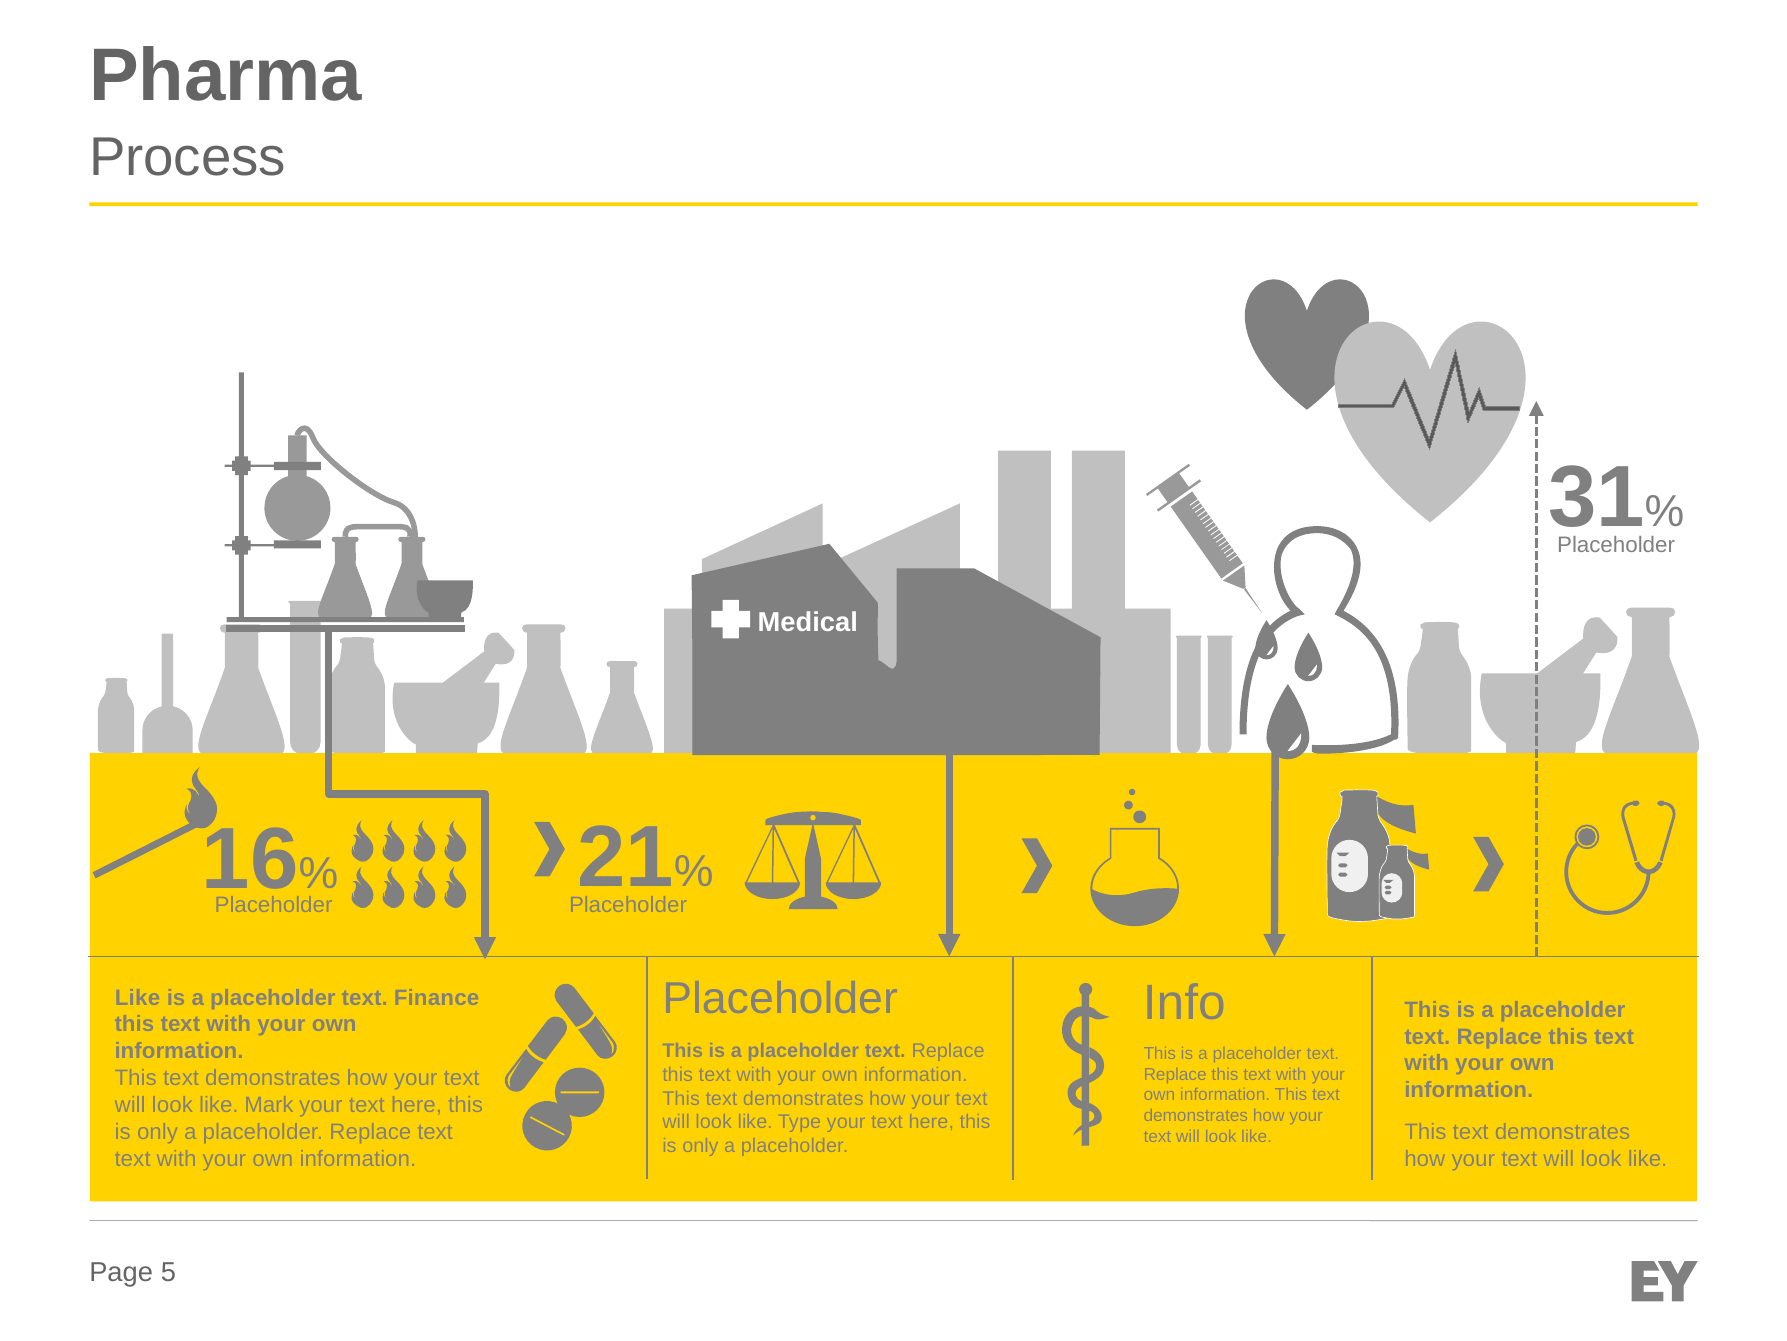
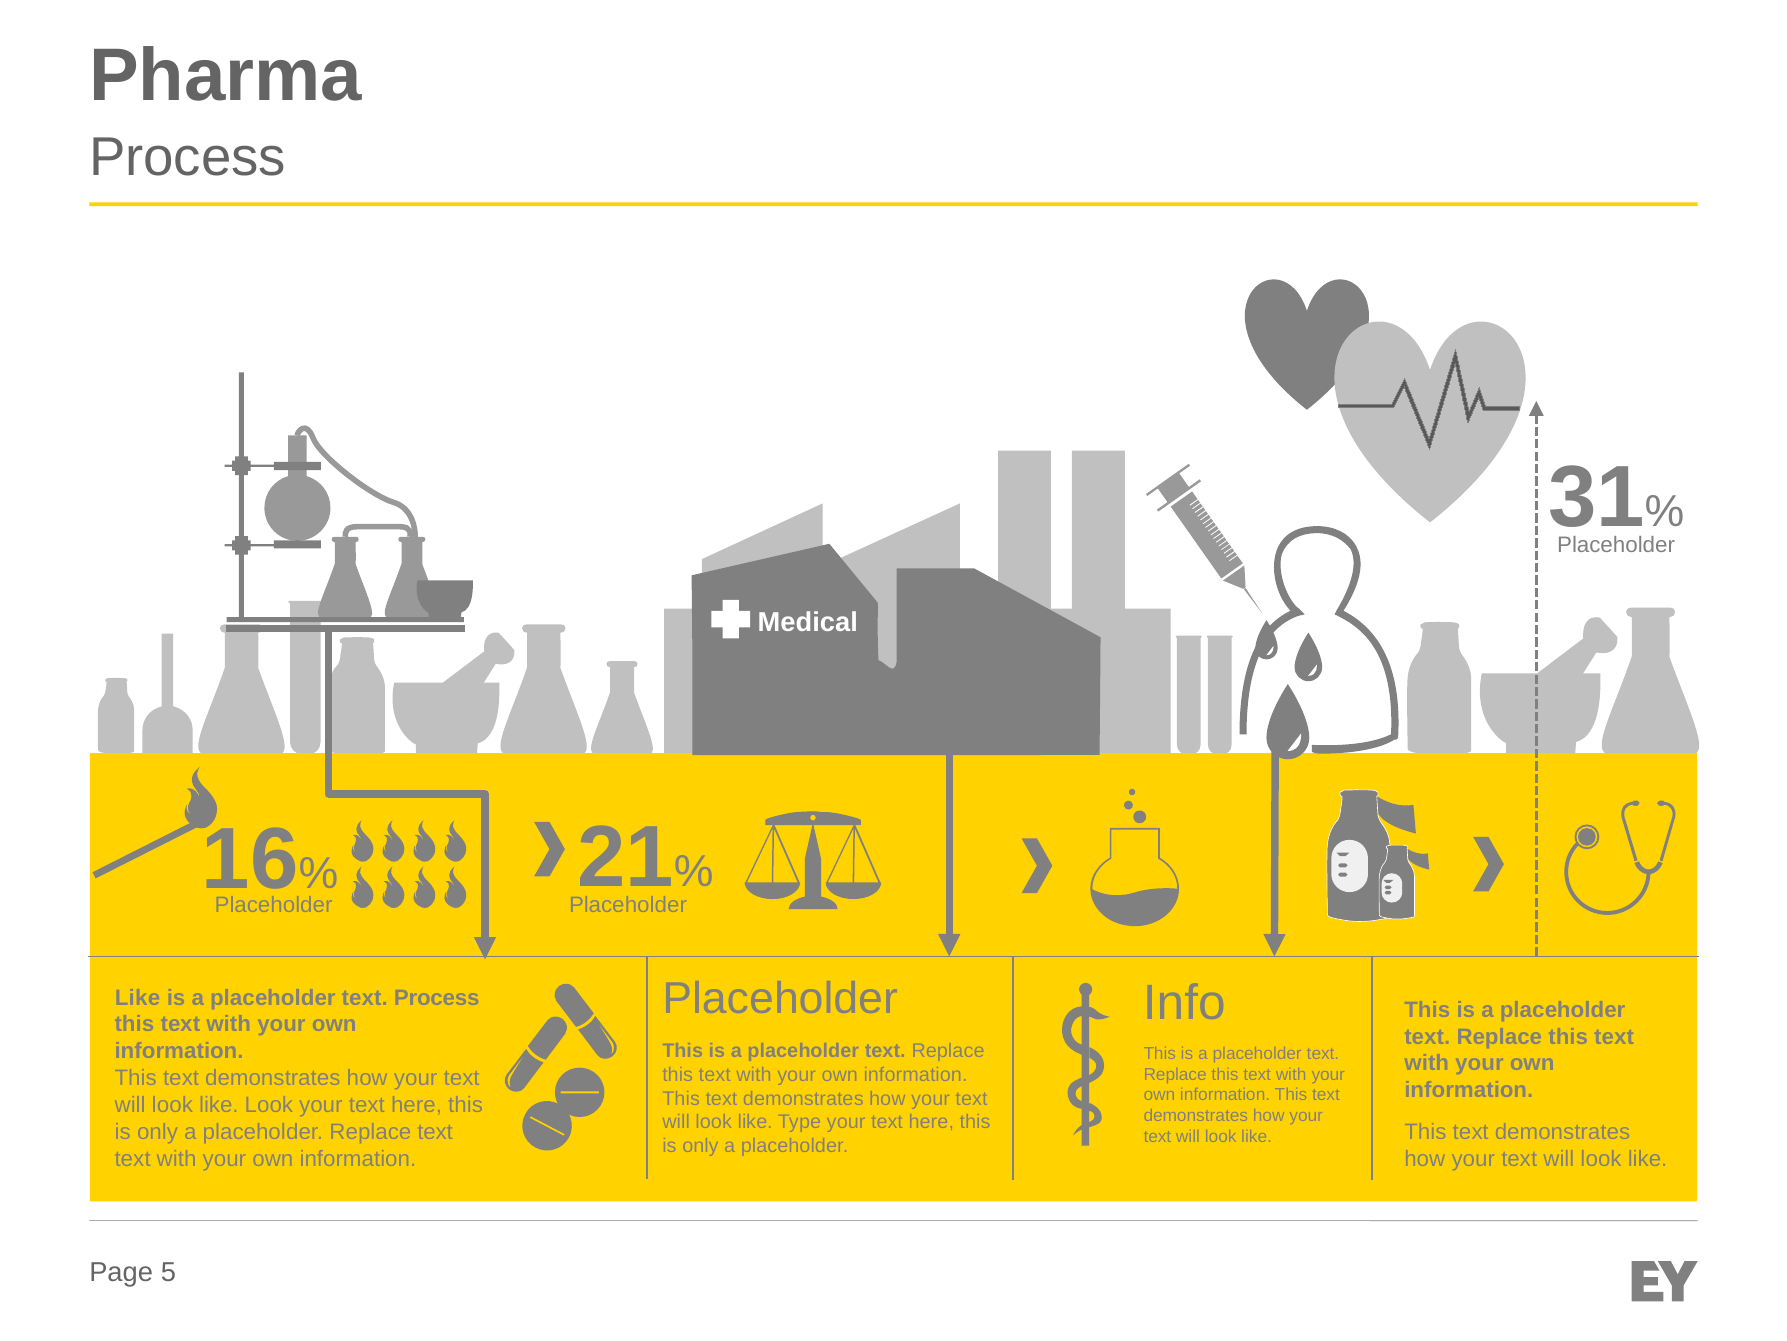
text Finance: Finance -> Process
like Mark: Mark -> Look
